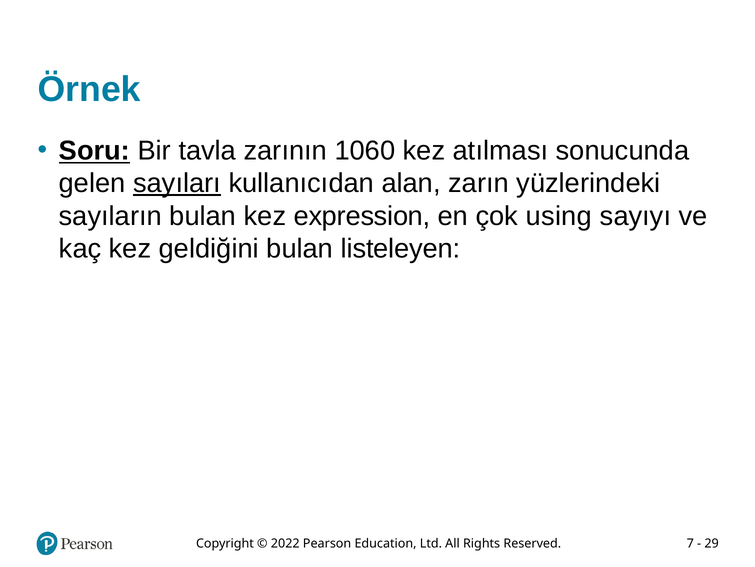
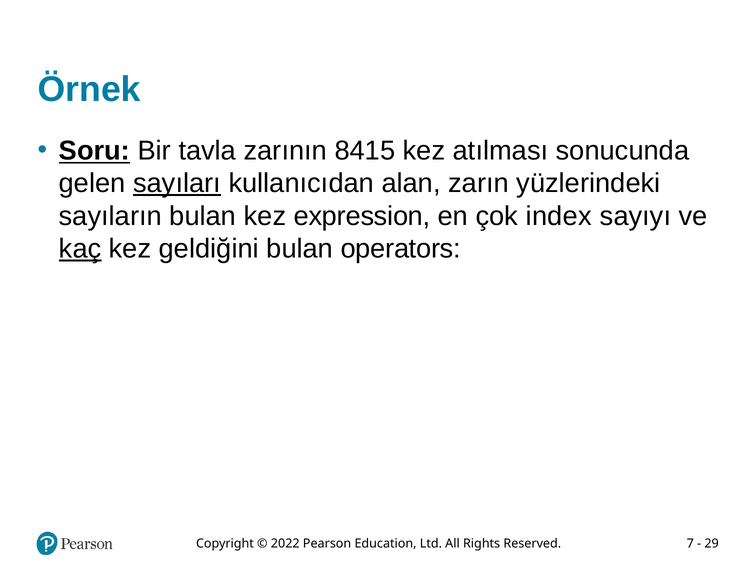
1060: 1060 -> 8415
using: using -> index
kaç underline: none -> present
listeleyen: listeleyen -> operators
